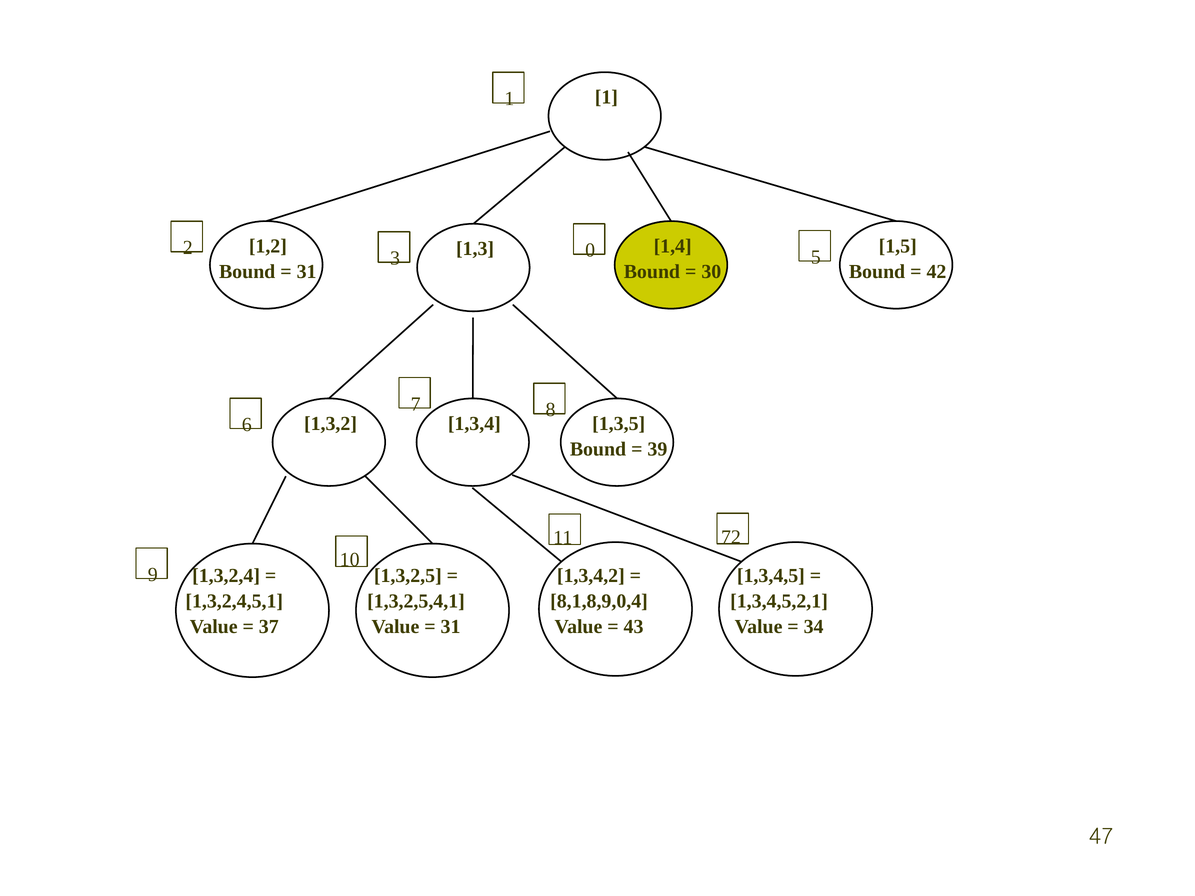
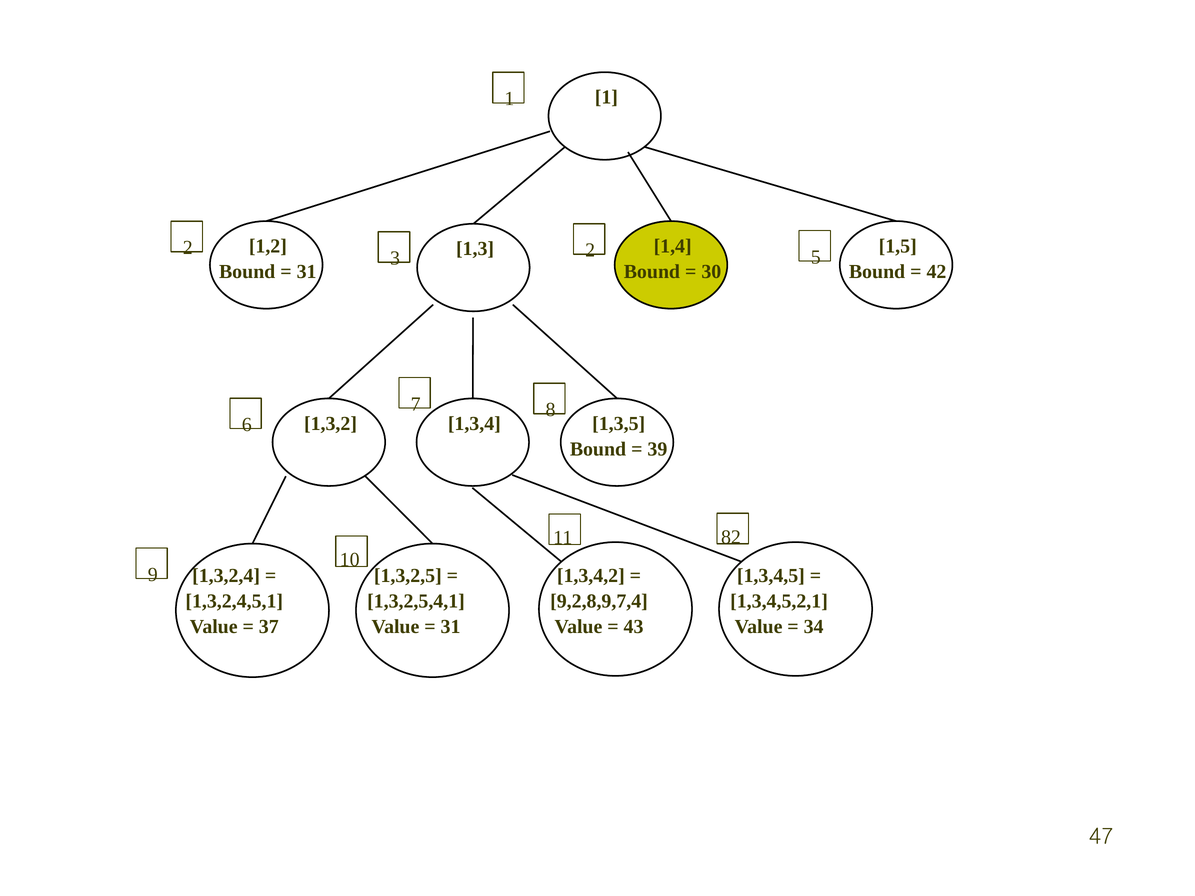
3 0: 0 -> 2
72: 72 -> 82
8,1,8,9,0,4: 8,1,8,9,0,4 -> 9,2,8,9,7,4
